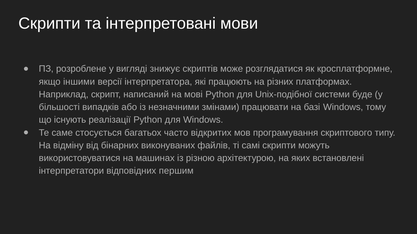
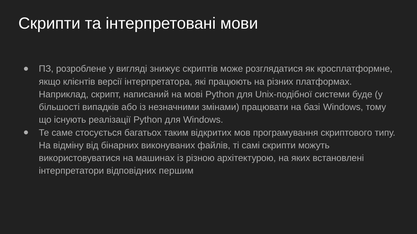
іншими: іншими -> клієнтів
часто: часто -> таким
